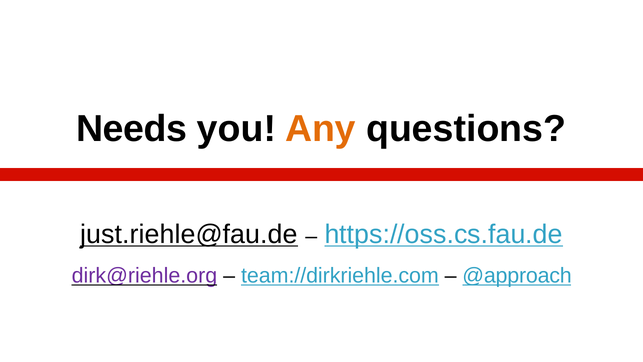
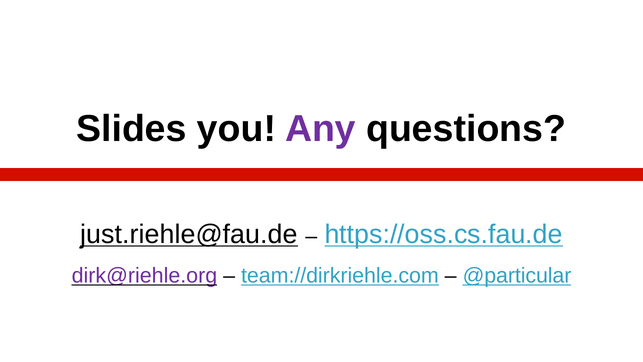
Needs: Needs -> Slides
Any colour: orange -> purple
@approach: @approach -> @particular
